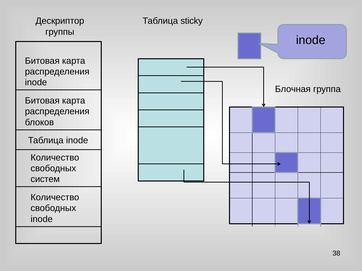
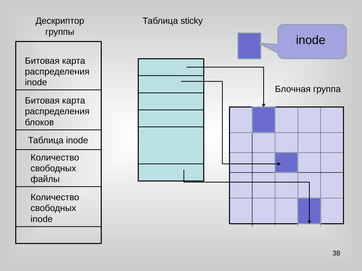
систем: систем -> файлы
